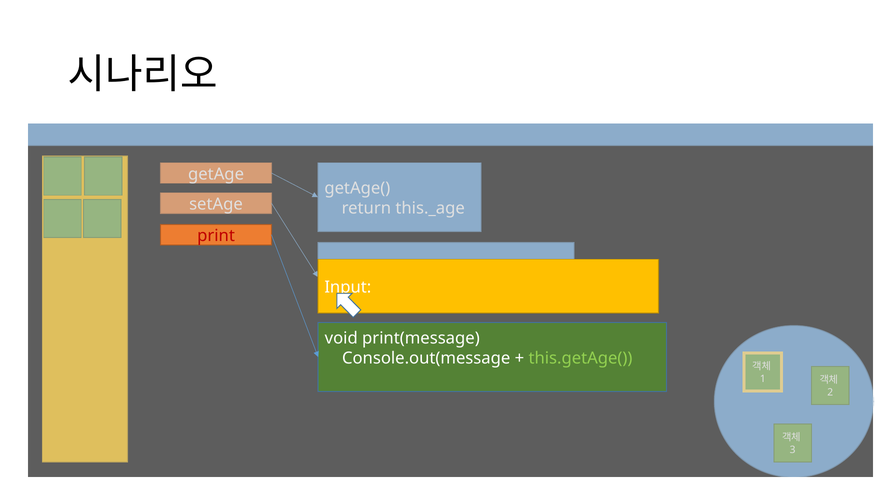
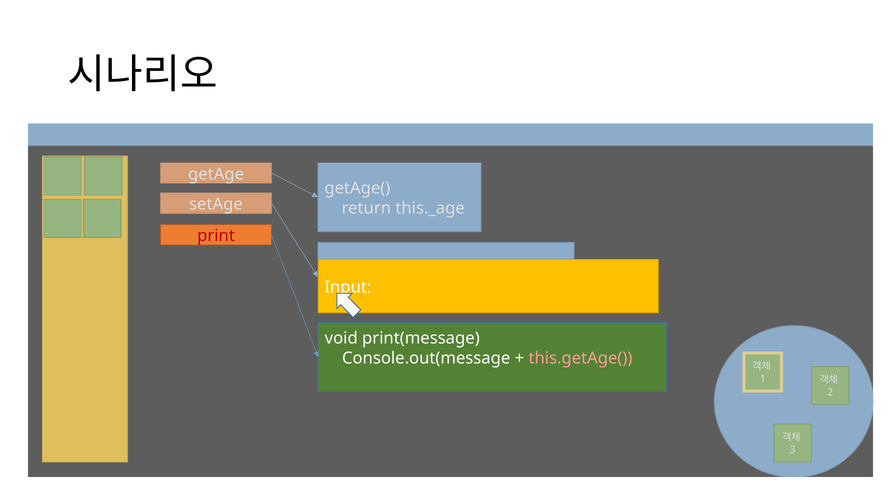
this.getAge( colour: light green -> pink
